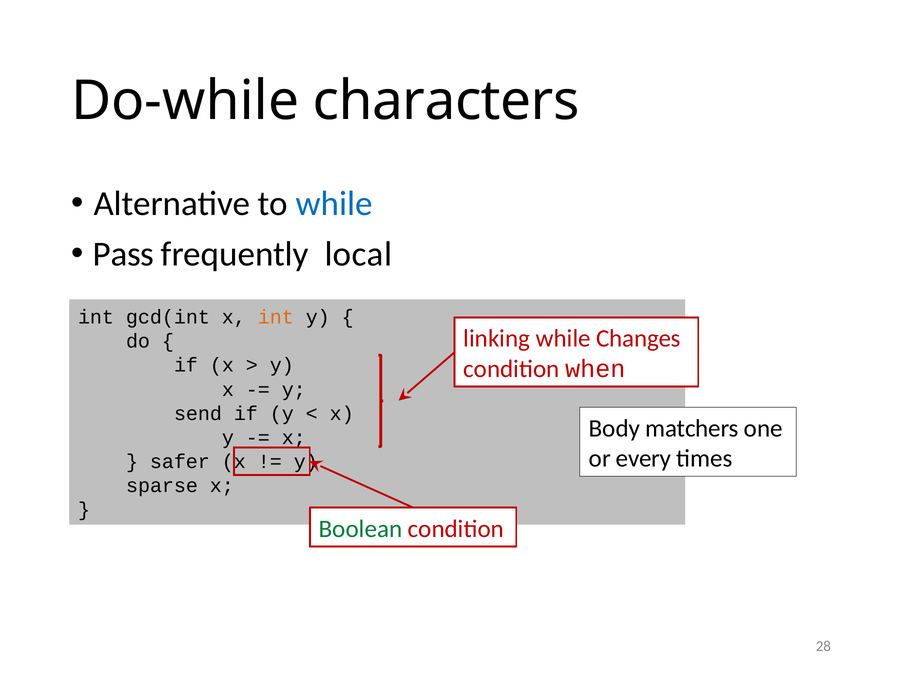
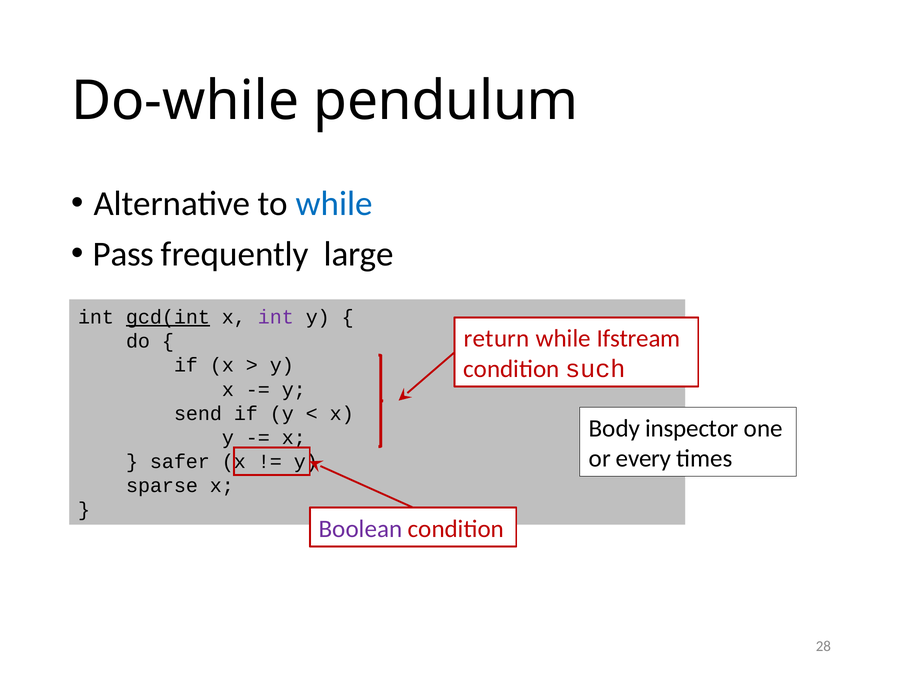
characters: characters -> pendulum
local: local -> large
gcd(int underline: none -> present
int at (276, 317) colour: orange -> purple
linking: linking -> return
Changes: Changes -> Ifstream
when: when -> such
matchers: matchers -> inspector
Boolean colour: green -> purple
